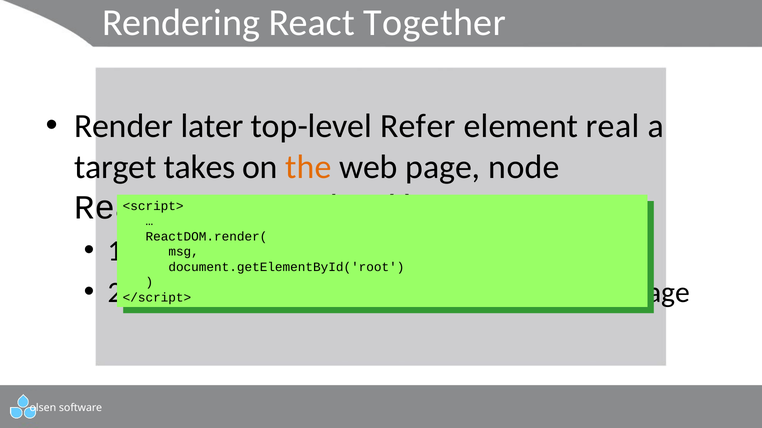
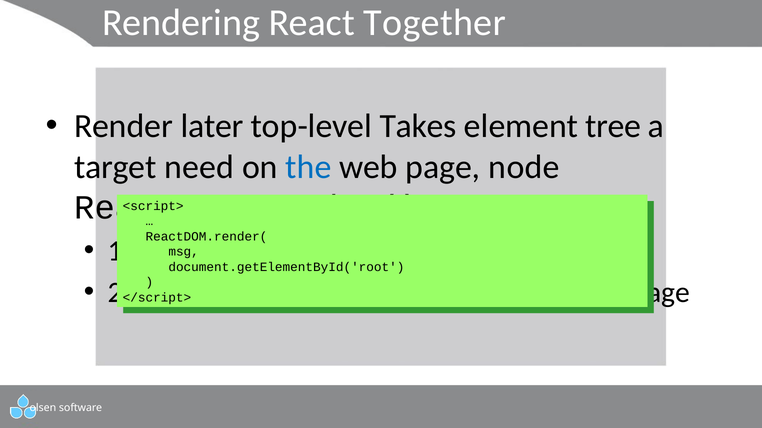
Refer: Refer -> Takes
real: real -> tree
takes: takes -> need
the at (308, 167) colour: orange -> blue
